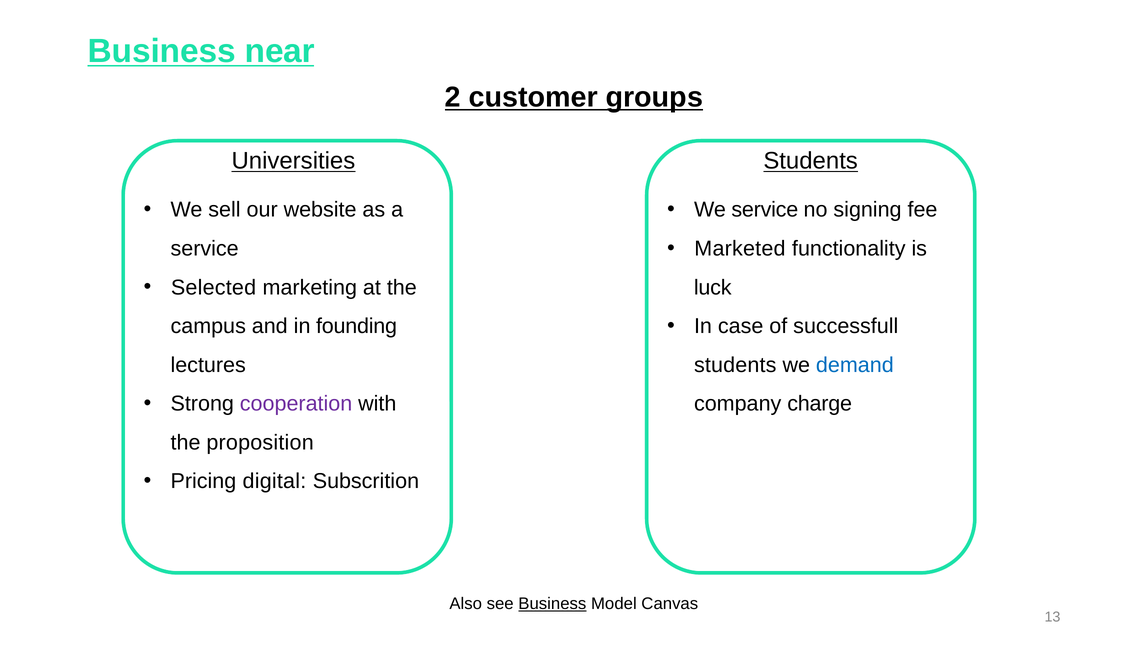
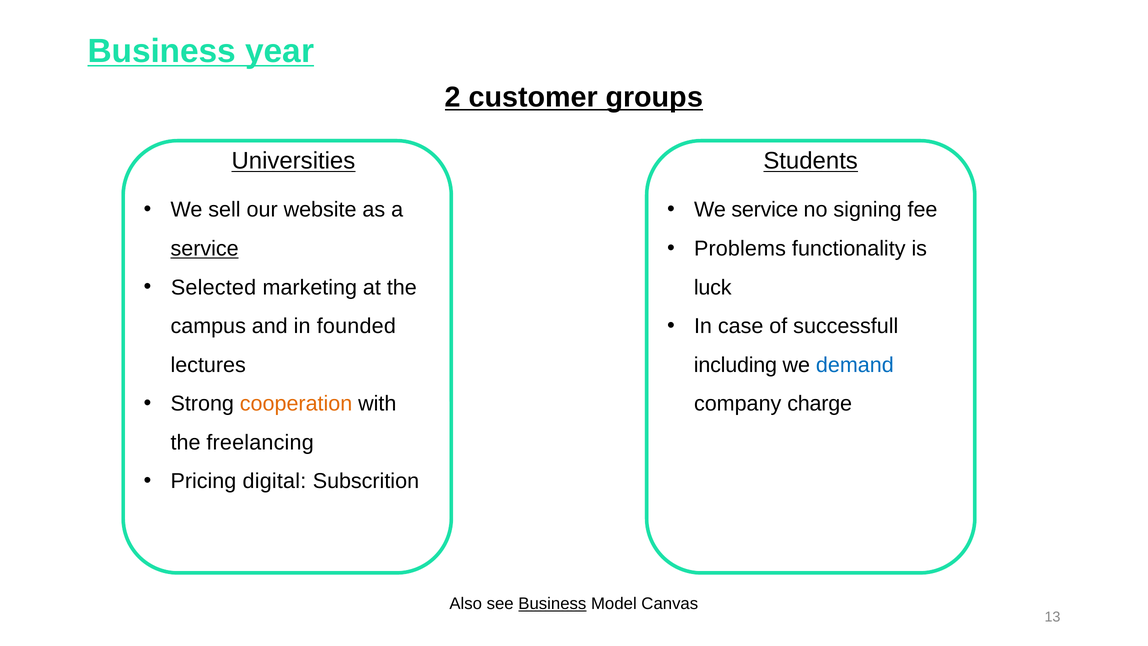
near: near -> year
Marketed: Marketed -> Problems
service at (205, 249) underline: none -> present
founding: founding -> founded
students at (735, 365): students -> including
cooperation colour: purple -> orange
proposition: proposition -> freelancing
